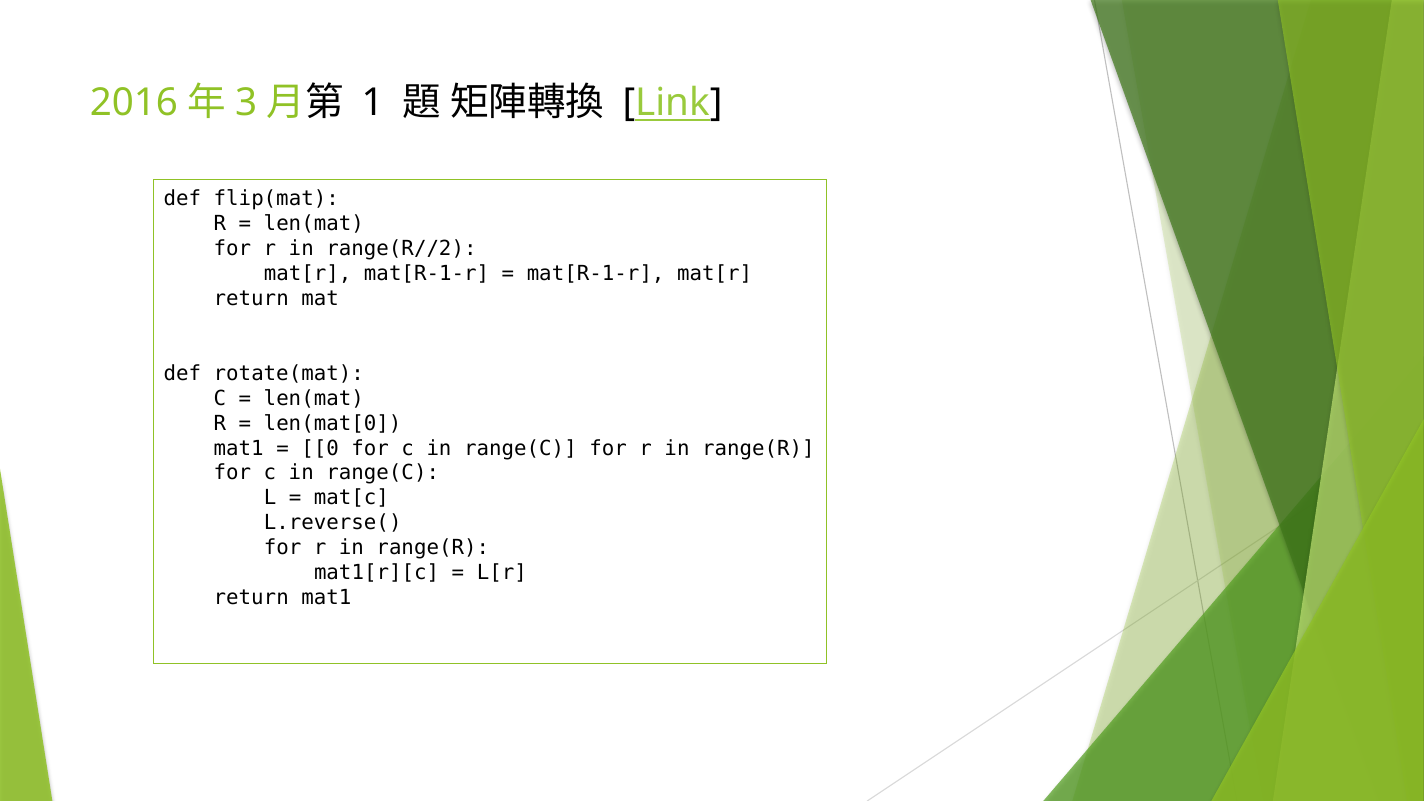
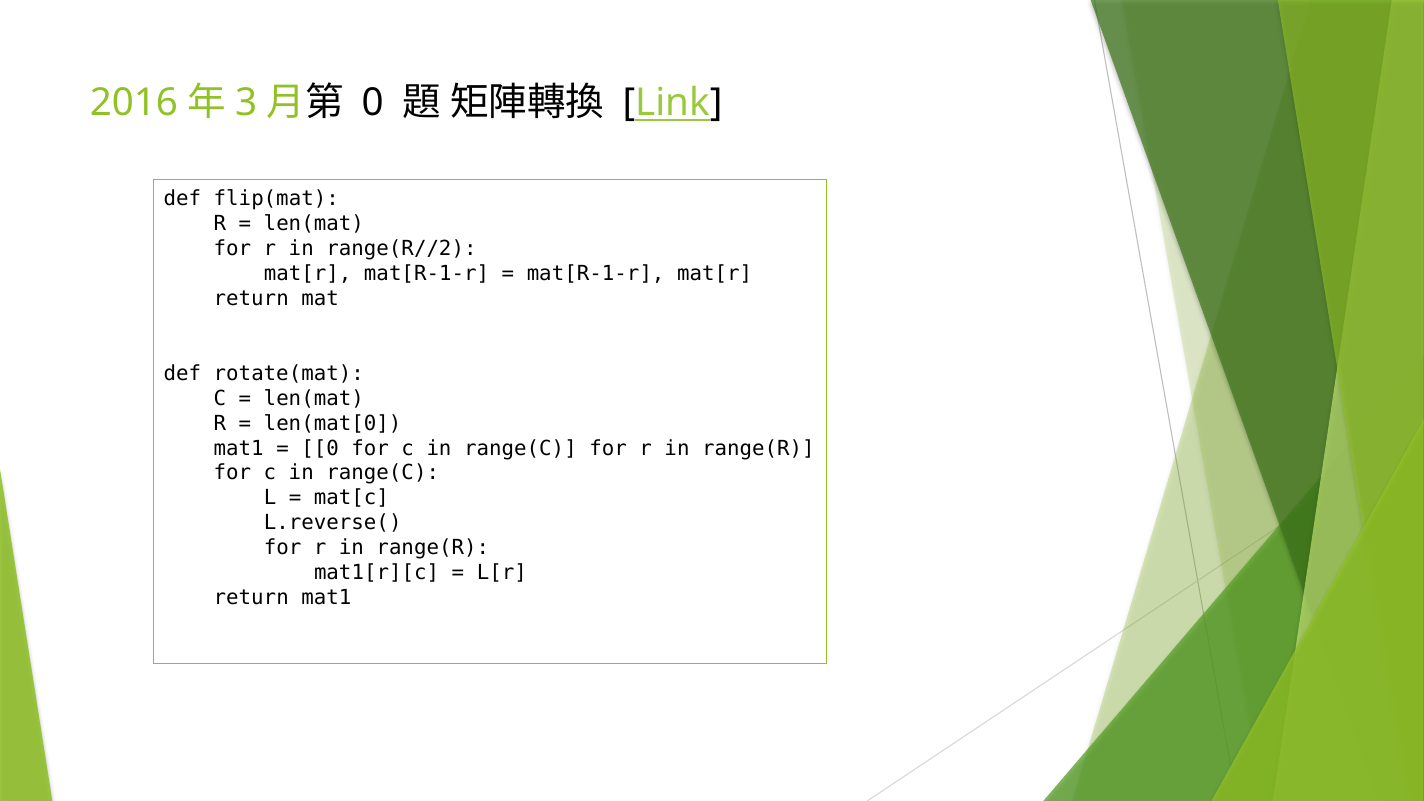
1 at (373, 102): 1 -> 0
